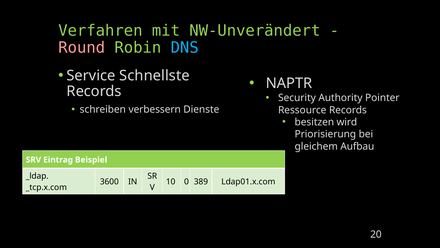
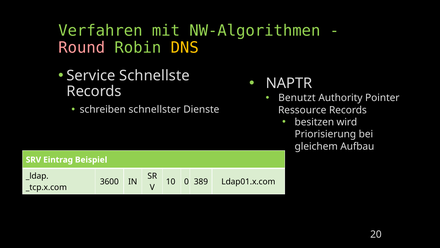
NW-Unverändert: NW-Unverändert -> NW-Algorithmen
DNS colour: light blue -> yellow
Security: Security -> Benutzt
verbessern: verbessern -> schnellster
